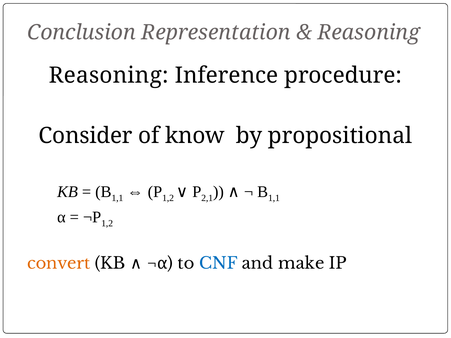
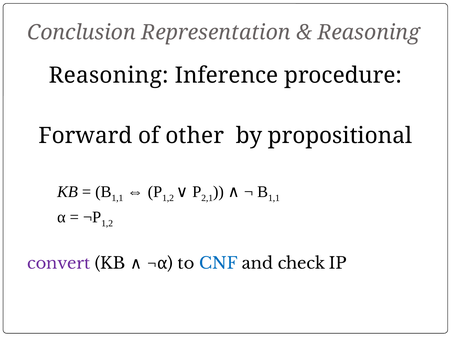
Consider: Consider -> Forward
know: know -> other
make: make -> check
convert colour: orange -> purple
